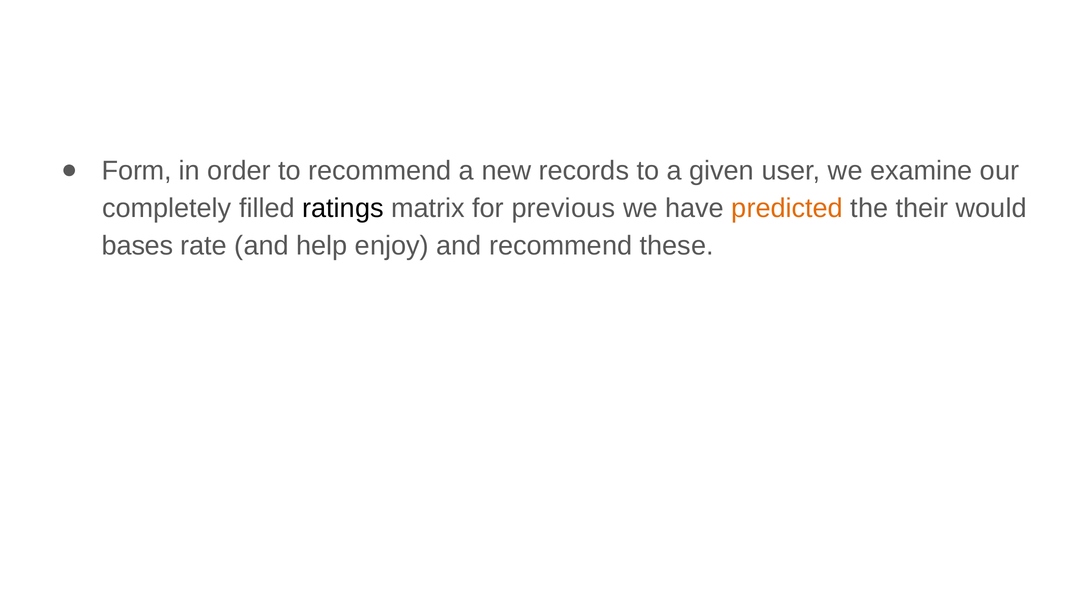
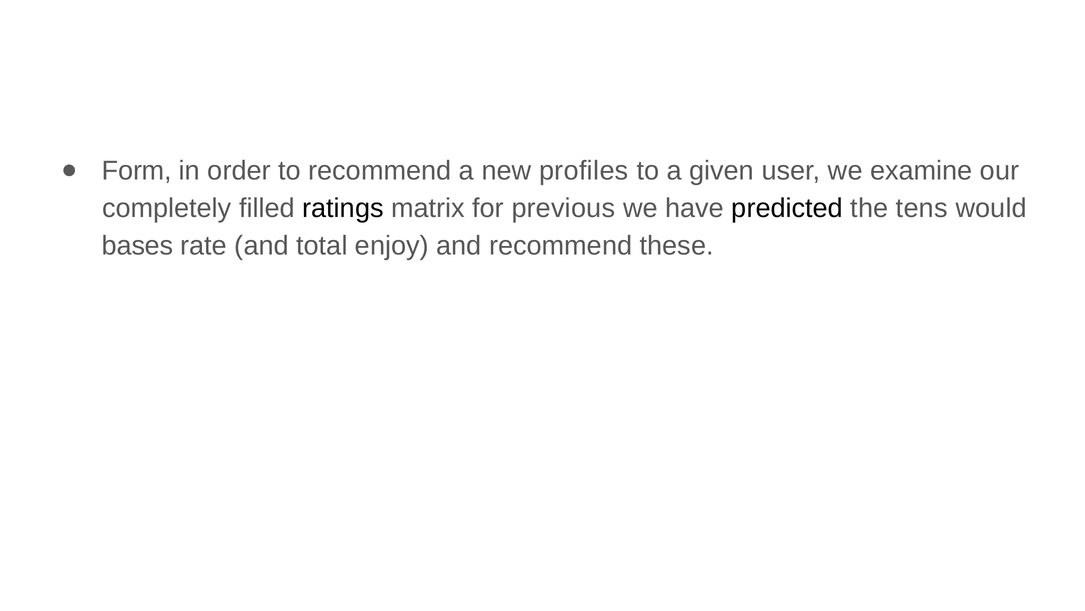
records: records -> profiles
predicted colour: orange -> black
their: their -> tens
help: help -> total
